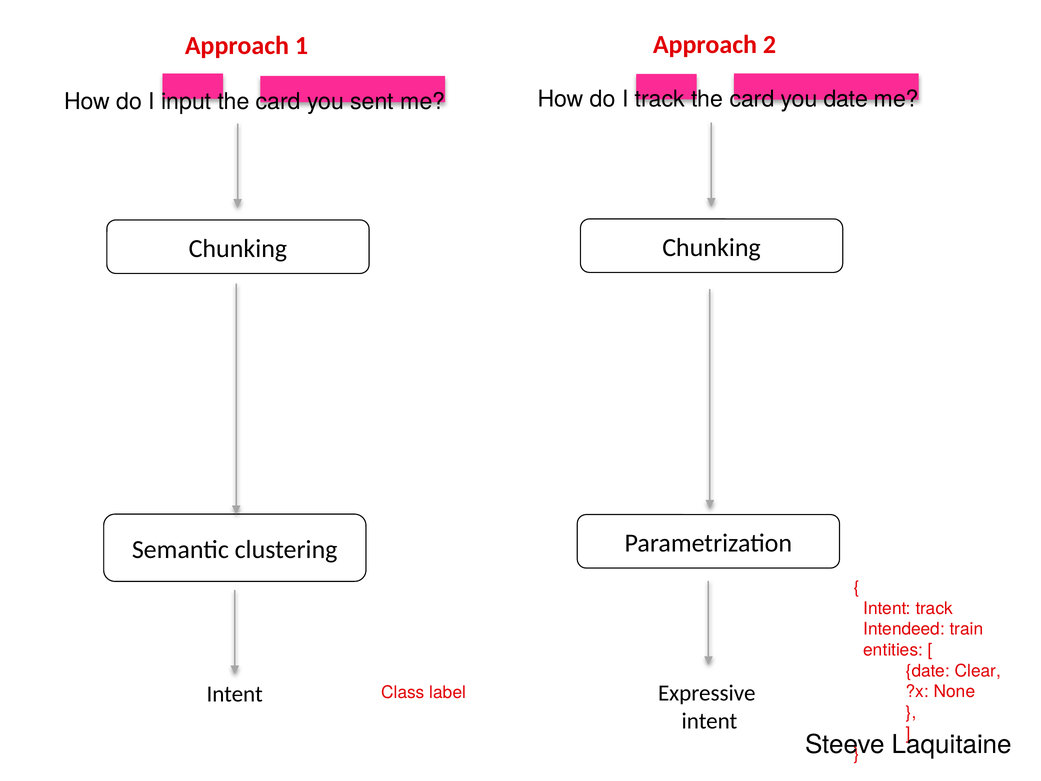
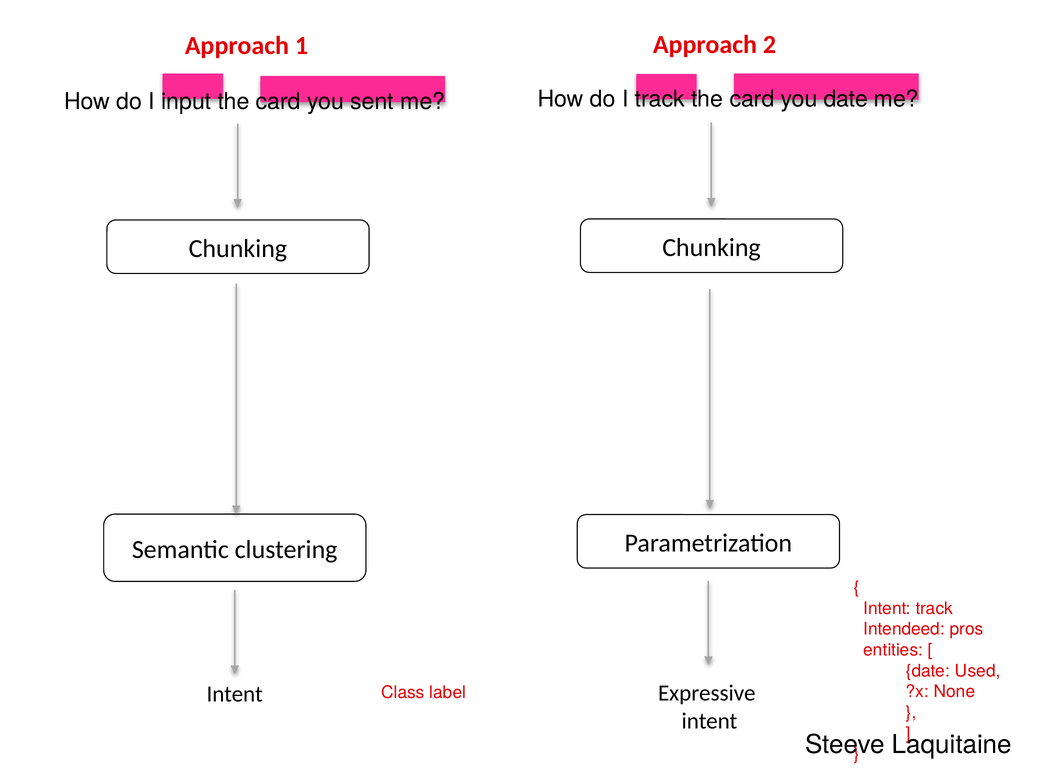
train: train -> pros
Clear: Clear -> Used
